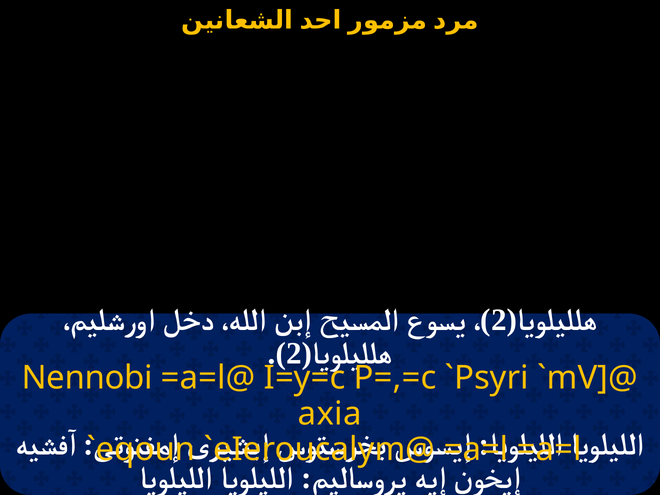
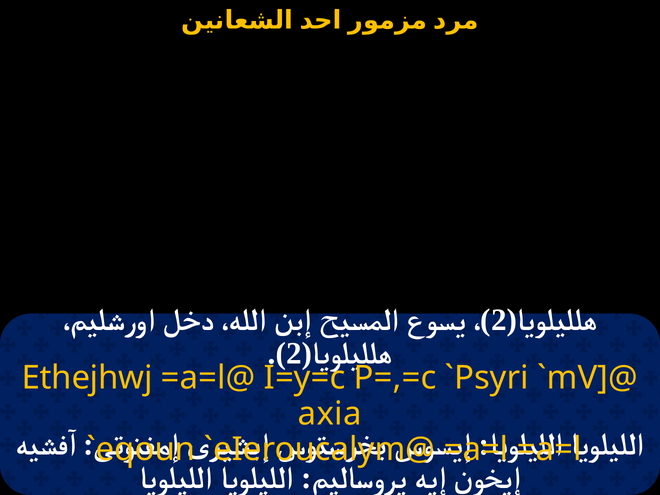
Nennobi: Nennobi -> Ethejhwj
